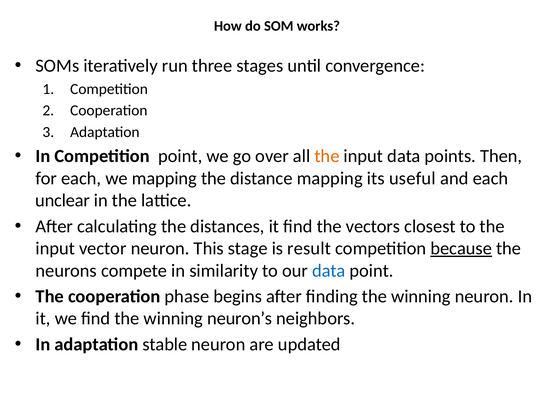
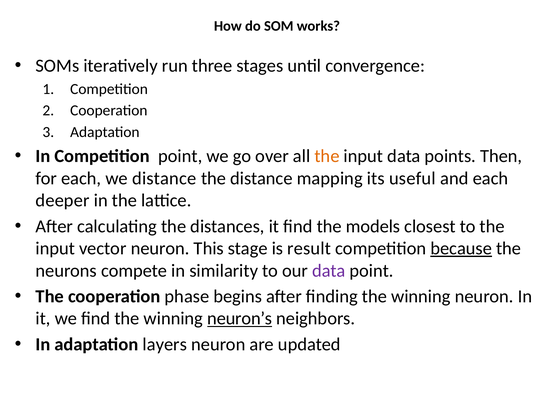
we mapping: mapping -> distance
unclear: unclear -> deeper
vectors: vectors -> models
data at (329, 271) colour: blue -> purple
neuron’s underline: none -> present
stable: stable -> layers
